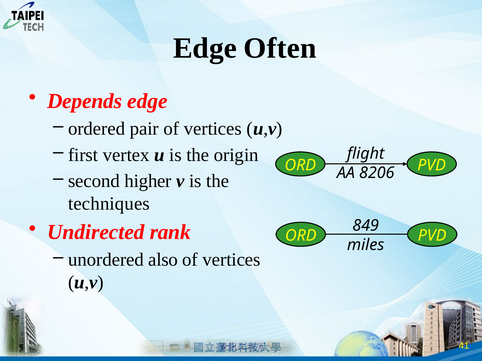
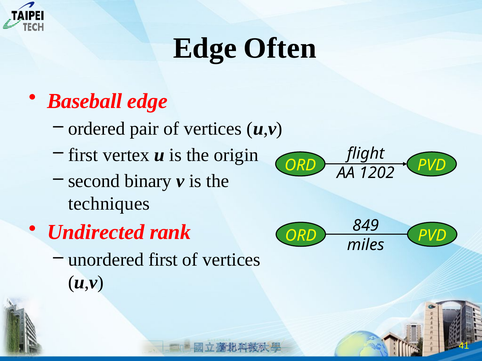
Depends: Depends -> Baseball
8206: 8206 -> 1202
higher: higher -> binary
unordered also: also -> first
